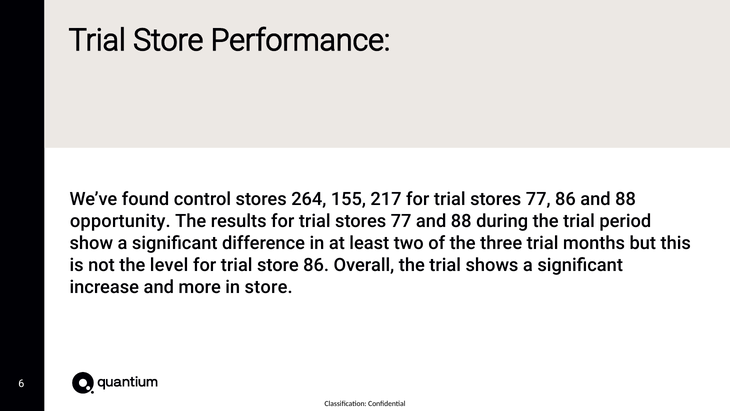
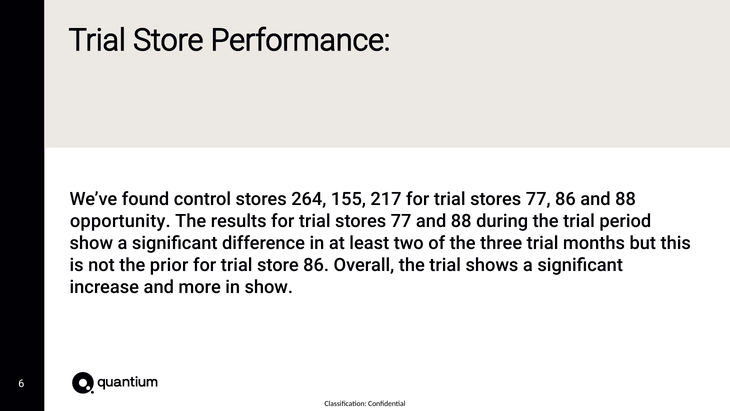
level: level -> prior
in store: store -> show
